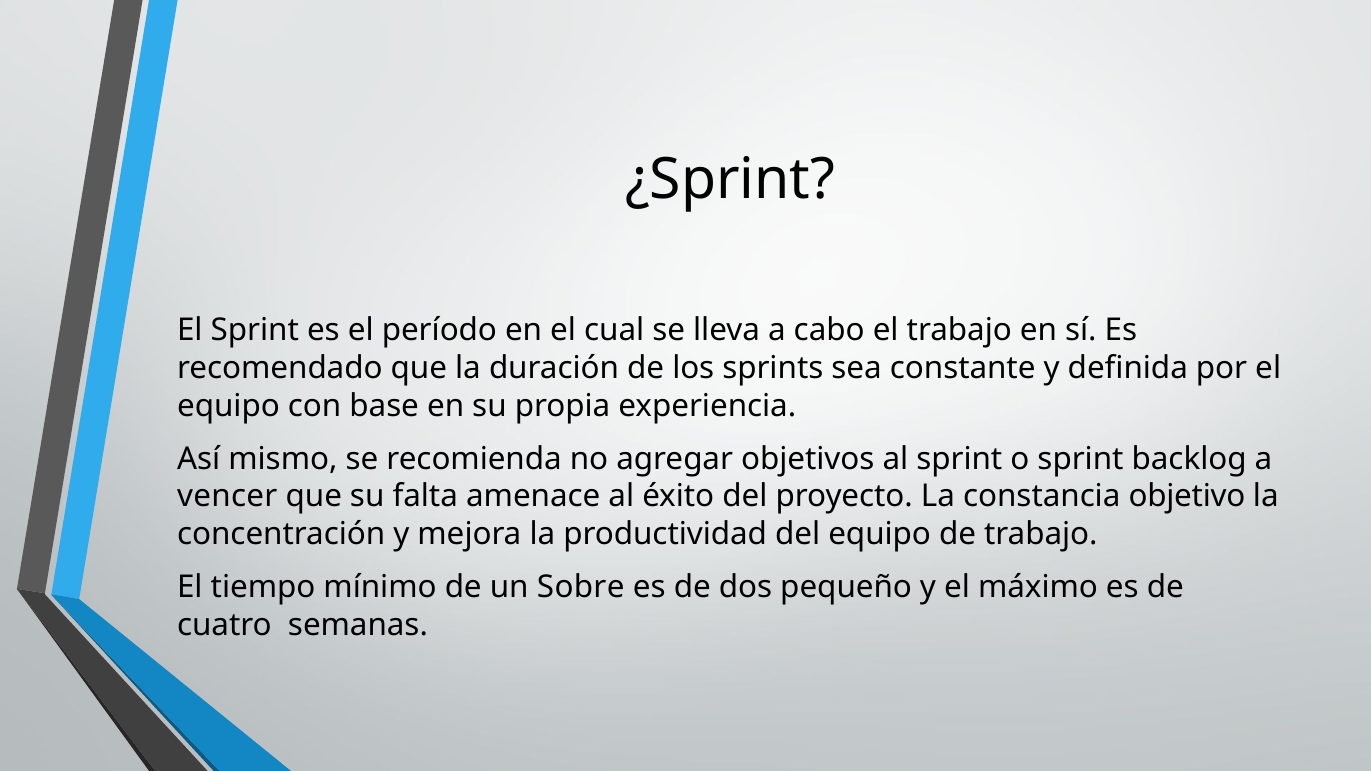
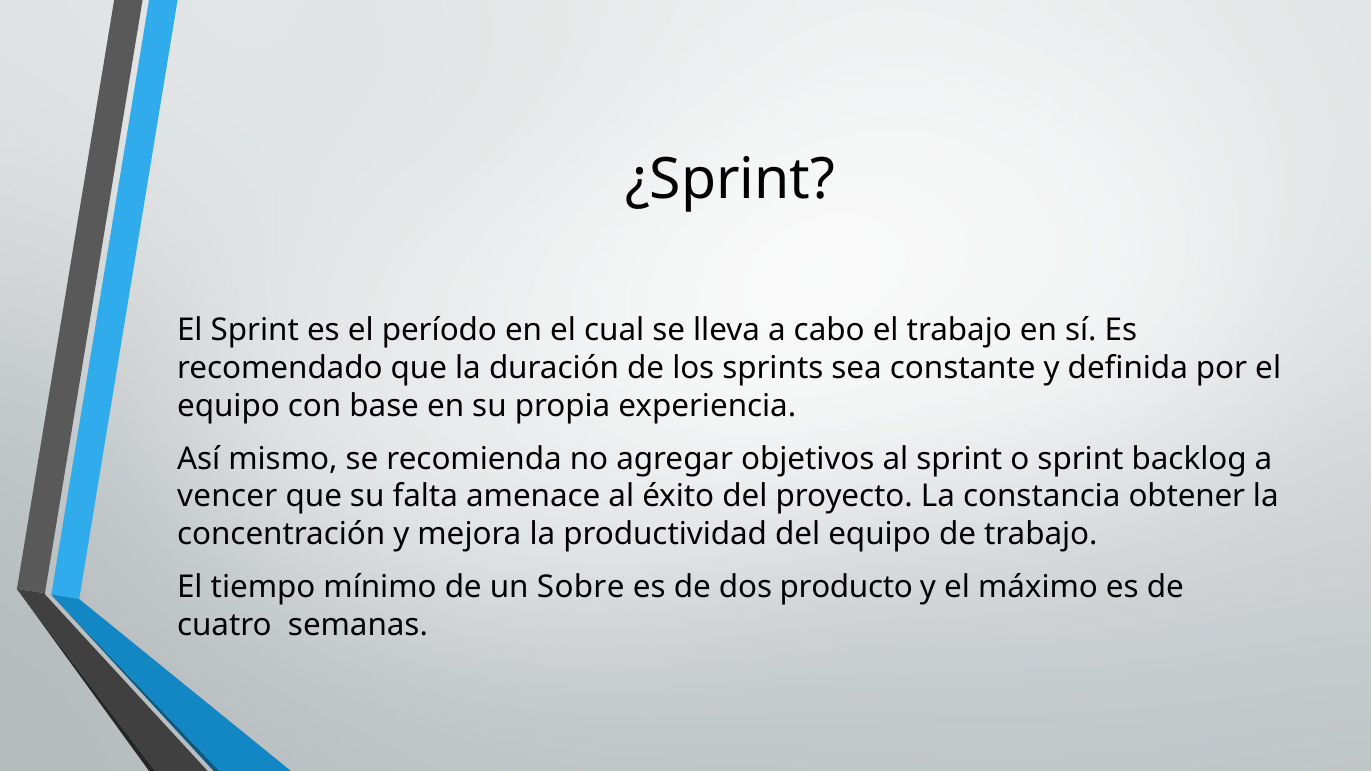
objetivo: objetivo -> obtener
pequeño: pequeño -> producto
